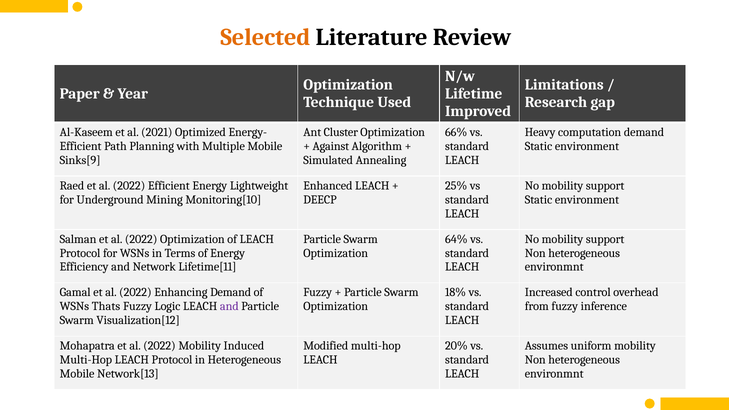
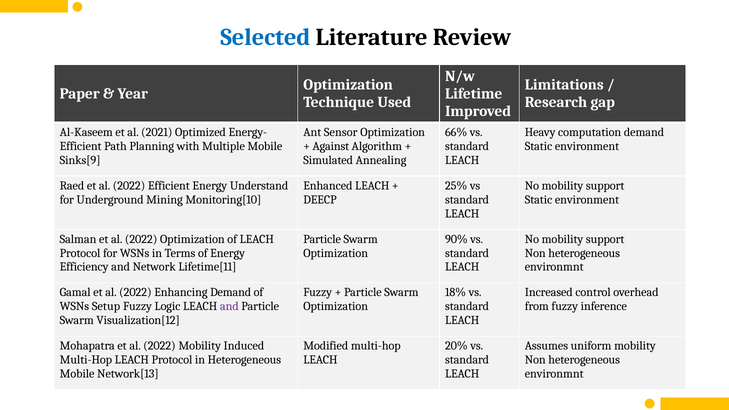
Selected colour: orange -> blue
Cluster: Cluster -> Sensor
Lightweight: Lightweight -> Understand
64%: 64% -> 90%
Thats: Thats -> Setup
